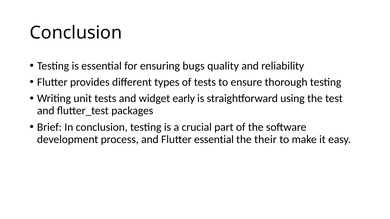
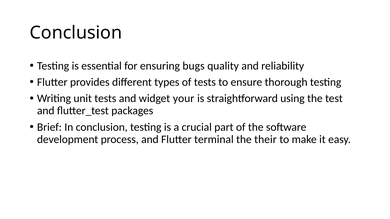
early: early -> your
Flutter essential: essential -> terminal
